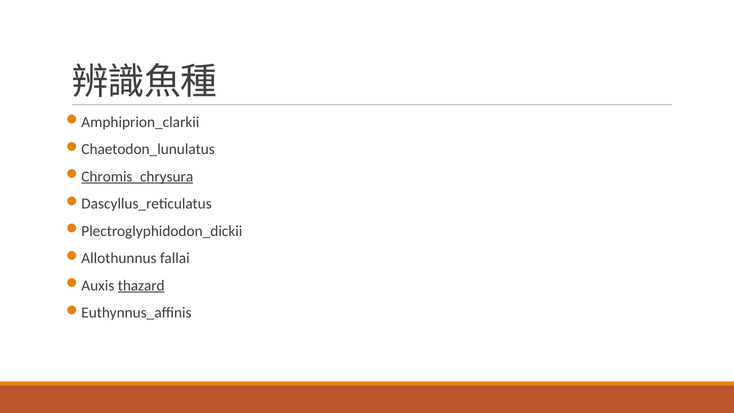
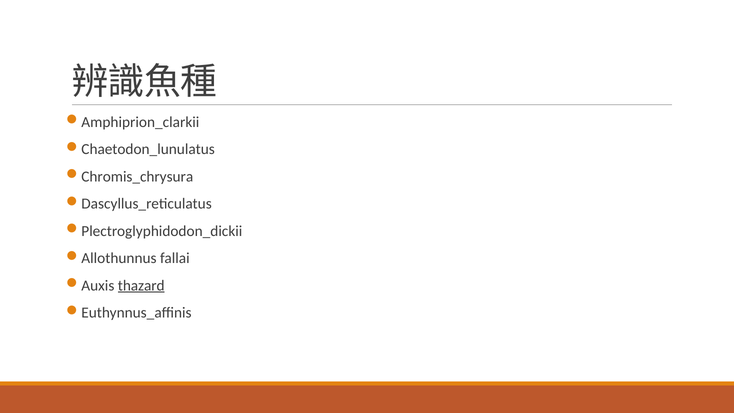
Chromis_chrysura underline: present -> none
